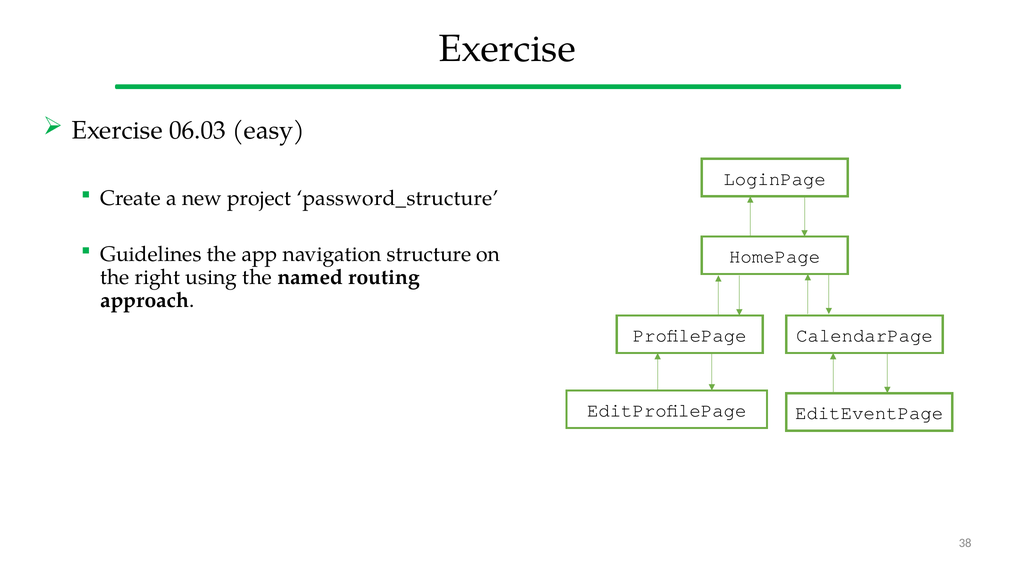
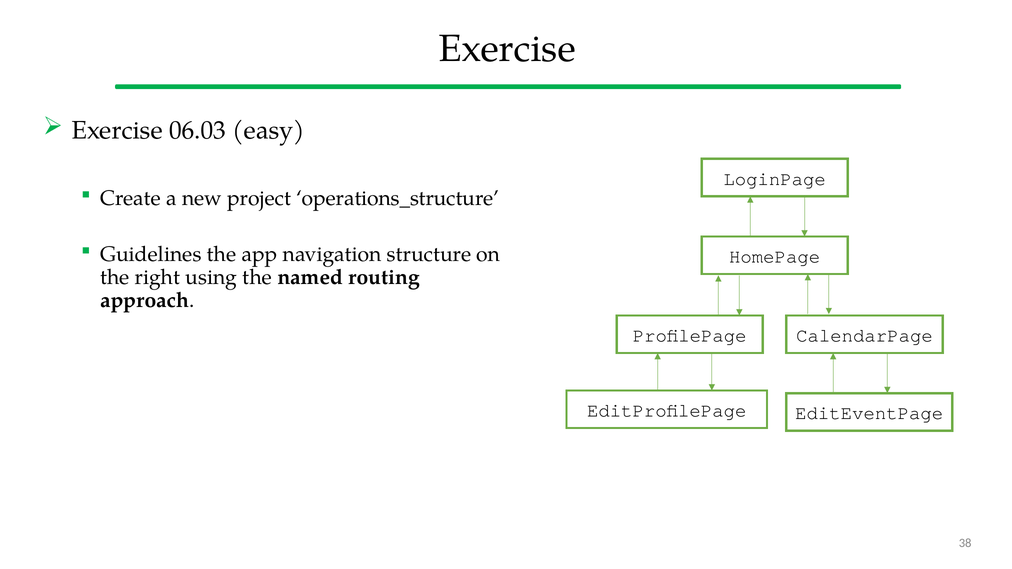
password_structure: password_structure -> operations_structure
